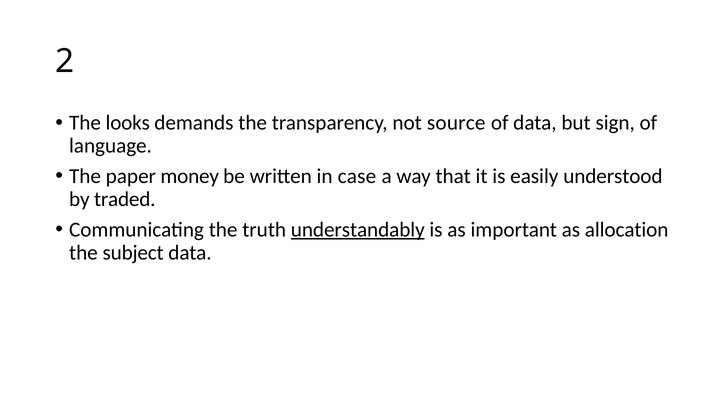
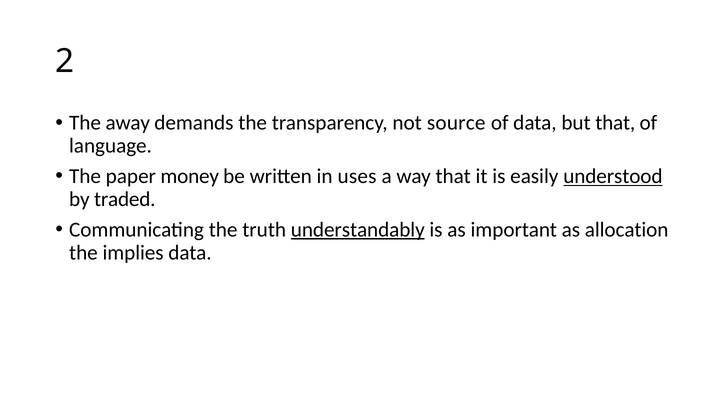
looks: looks -> away
but sign: sign -> that
case: case -> uses
understood underline: none -> present
subject: subject -> implies
